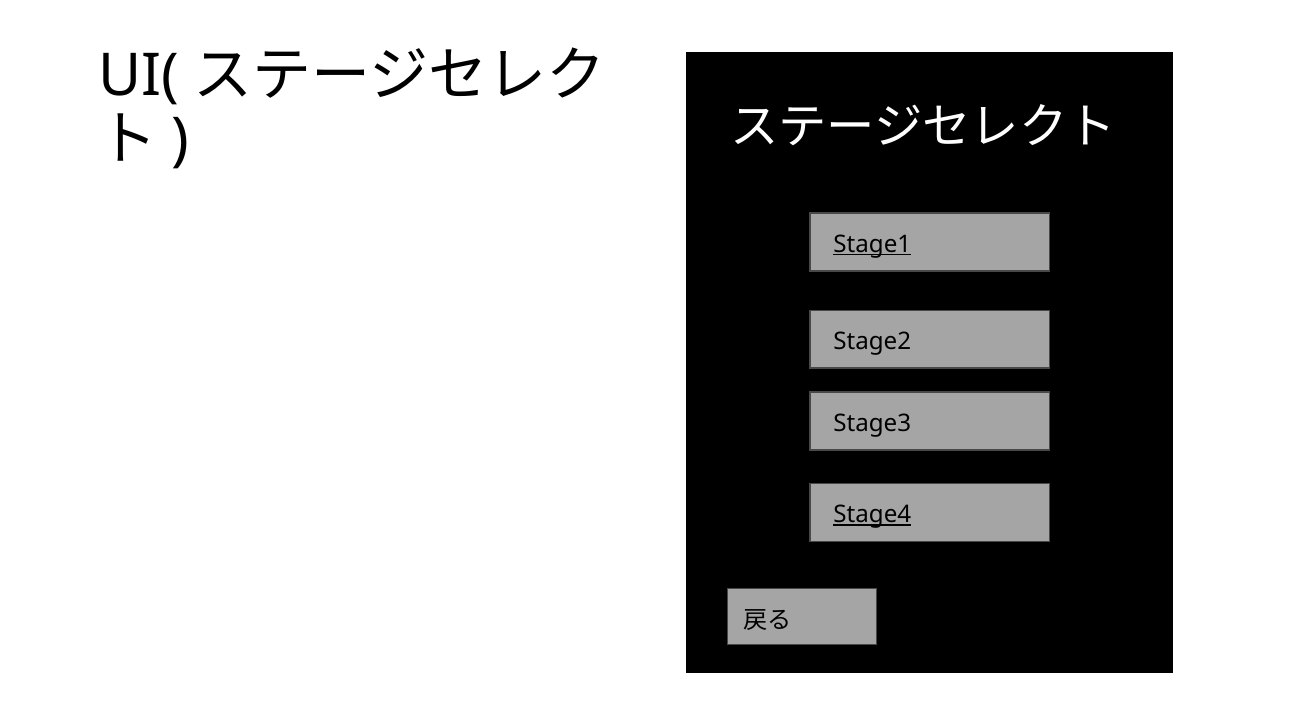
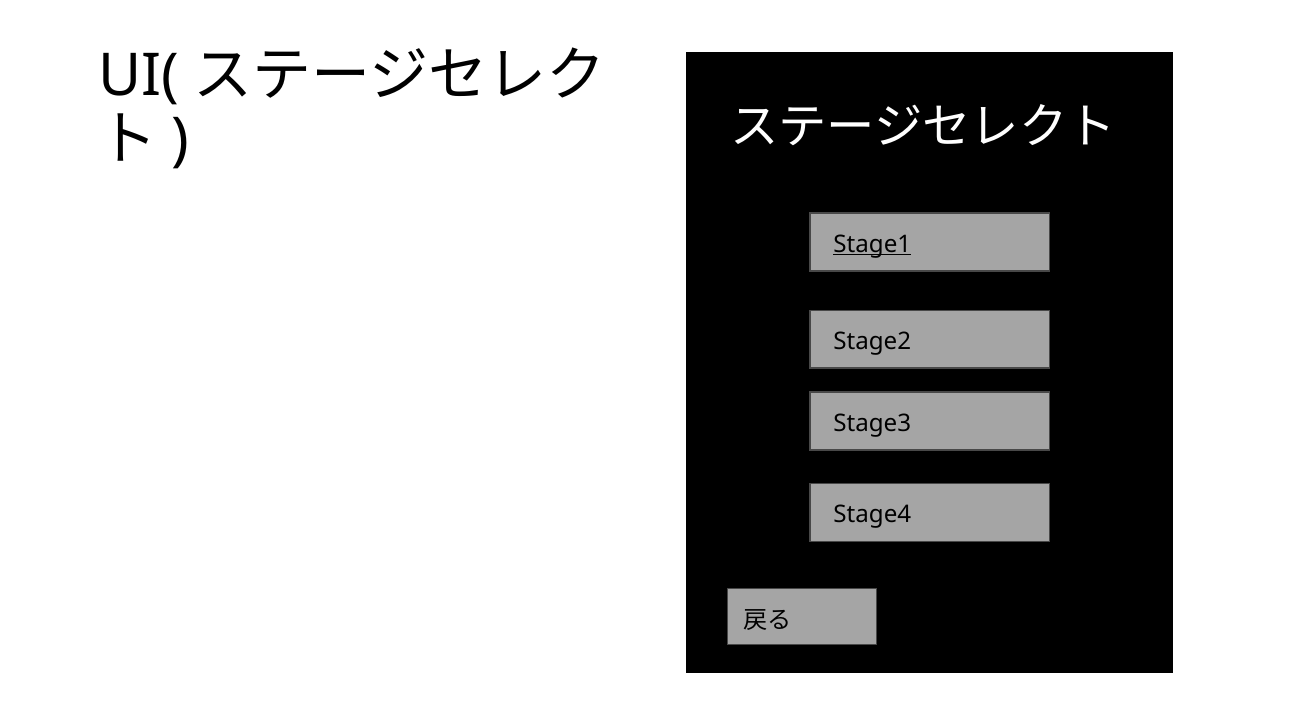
Stage4 underline: present -> none
